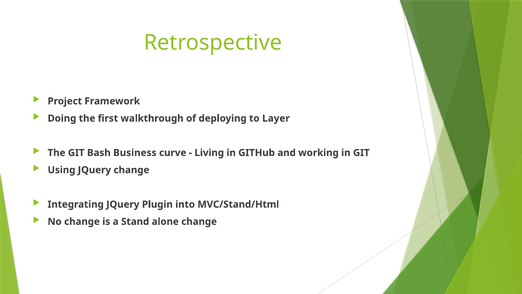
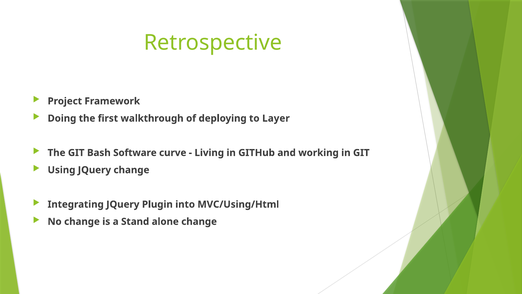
Business: Business -> Software
MVC/Stand/Html: MVC/Stand/Html -> MVC/Using/Html
